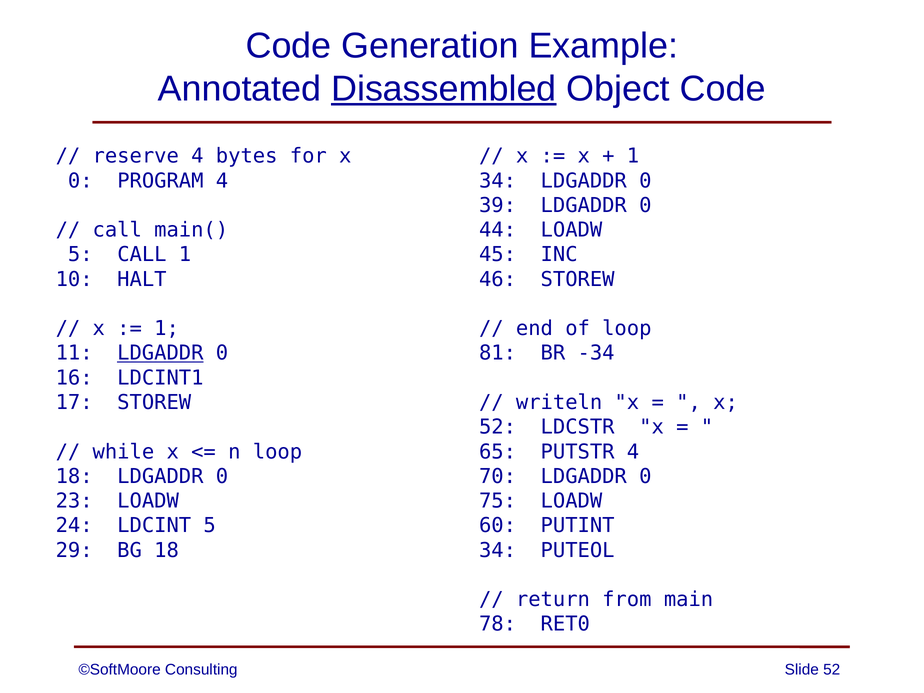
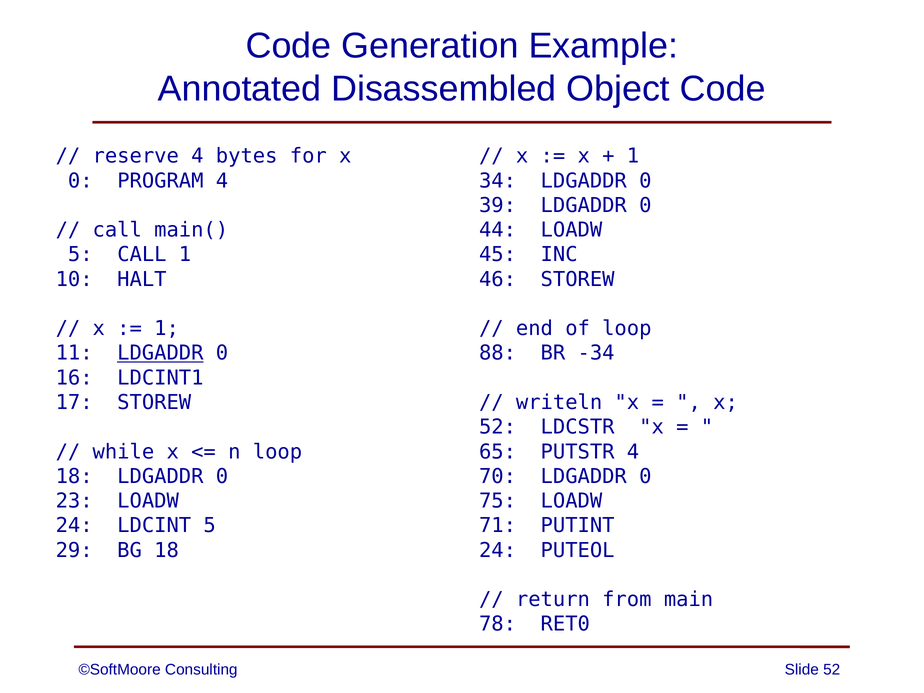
Disassembled underline: present -> none
81: 81 -> 88
60: 60 -> 71
34 at (498, 550): 34 -> 24
